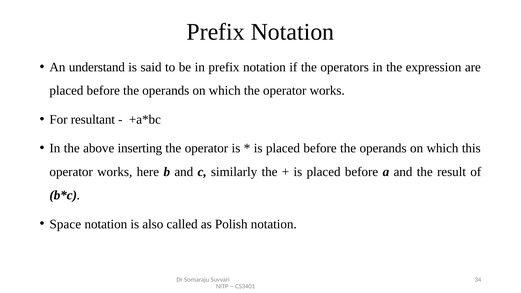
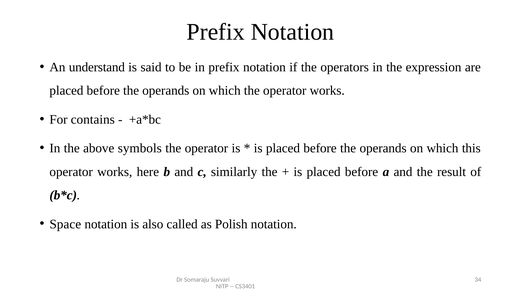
resultant: resultant -> contains
inserting: inserting -> symbols
